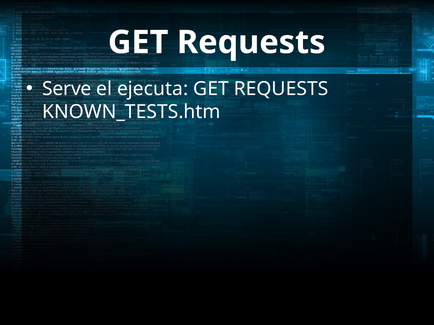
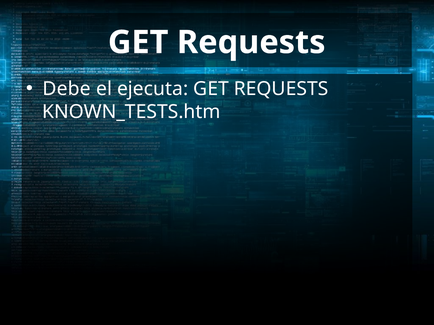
Serve: Serve -> Debe
